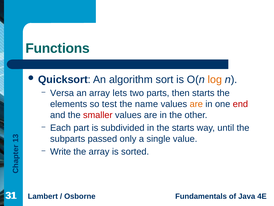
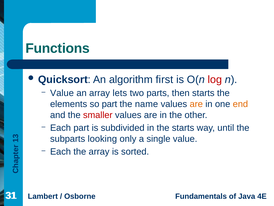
sort: sort -> first
log colour: orange -> red
Versa at (62, 93): Versa -> Value
so test: test -> part
end colour: red -> orange
passed: passed -> looking
Write at (61, 151): Write -> Each
